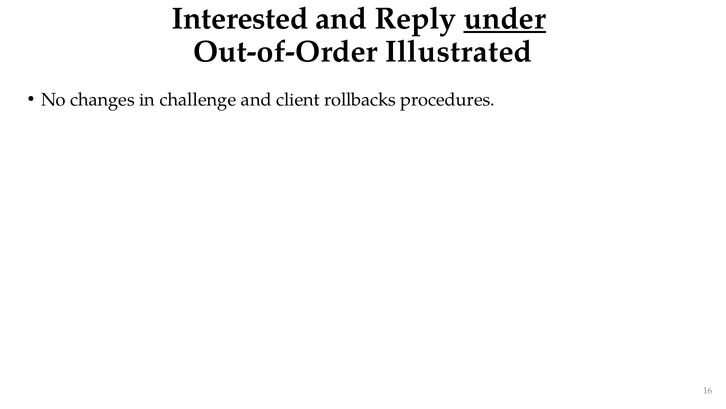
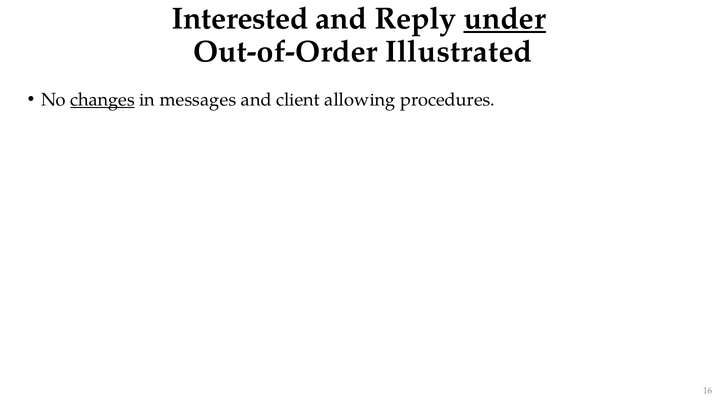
changes underline: none -> present
challenge: challenge -> messages
rollbacks: rollbacks -> allowing
